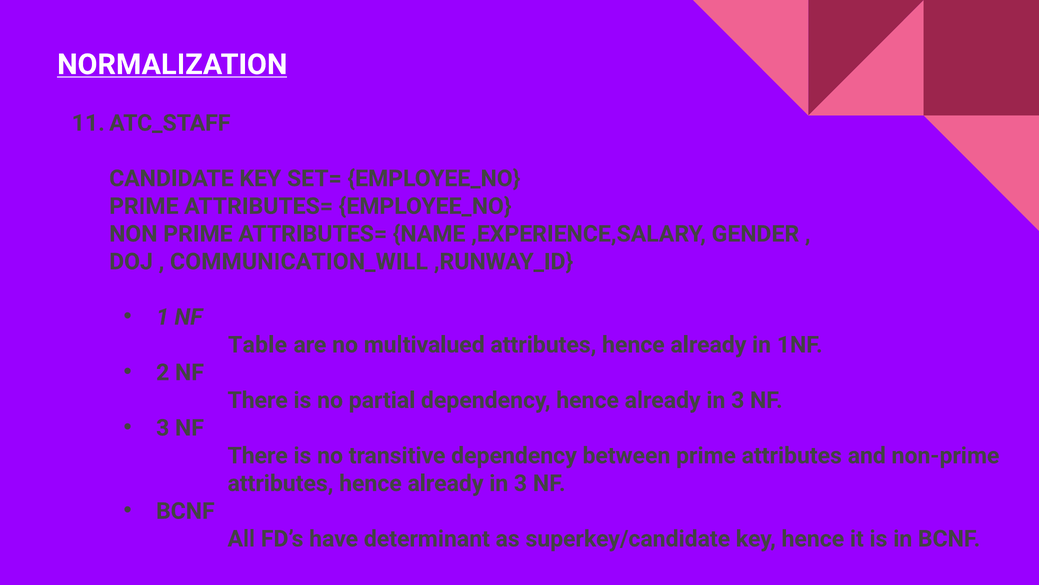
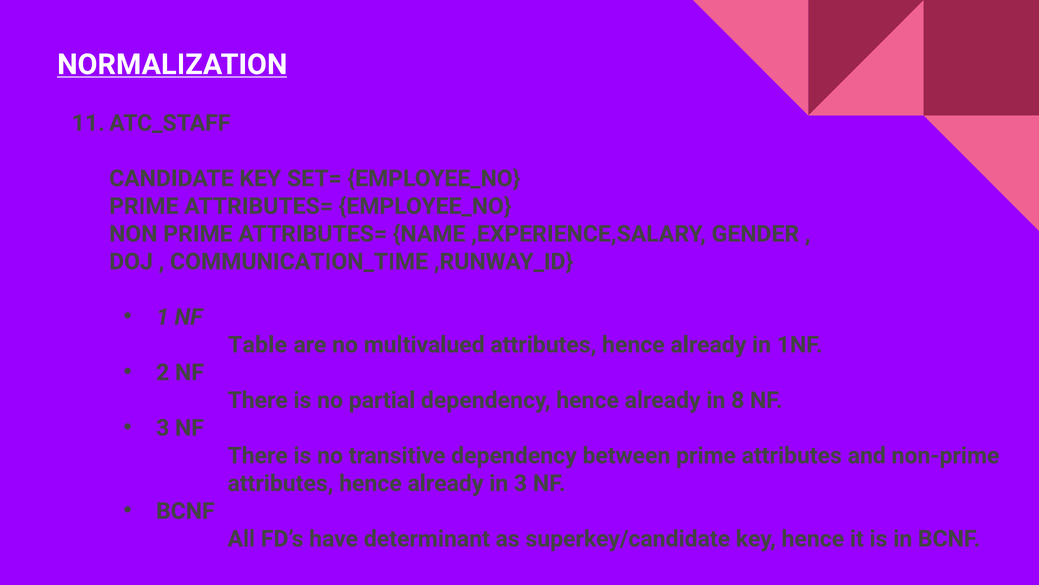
COMMUNICATION_WILL: COMMUNICATION_WILL -> COMMUNICATION_TIME
3 at (738, 400): 3 -> 8
